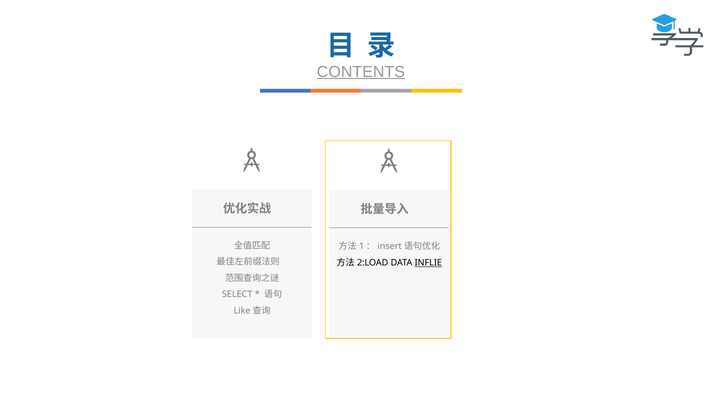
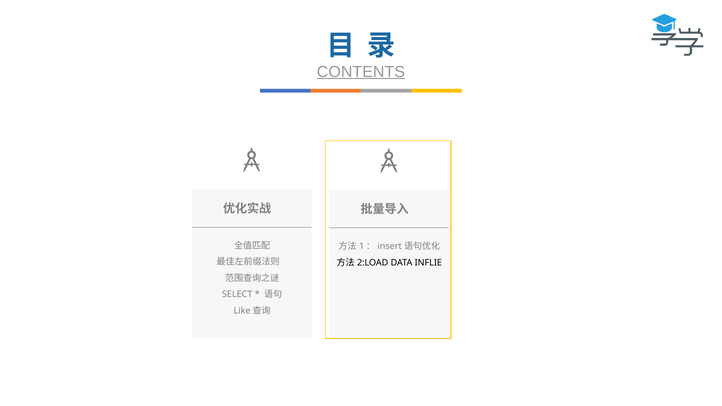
INFLIE underline: present -> none
